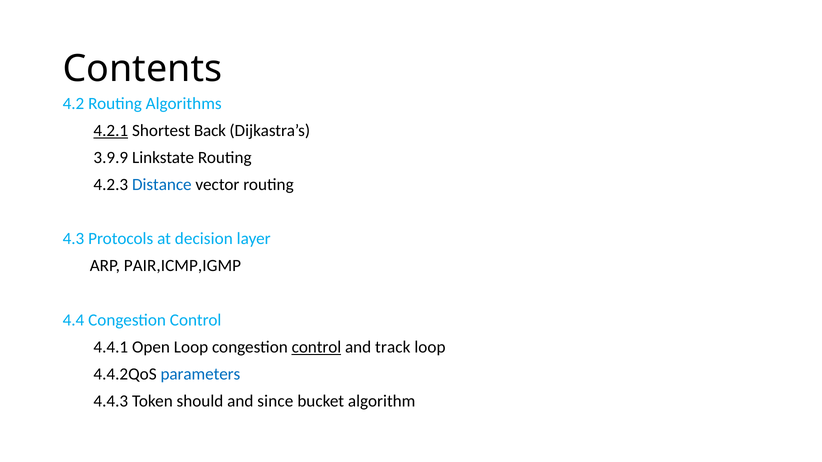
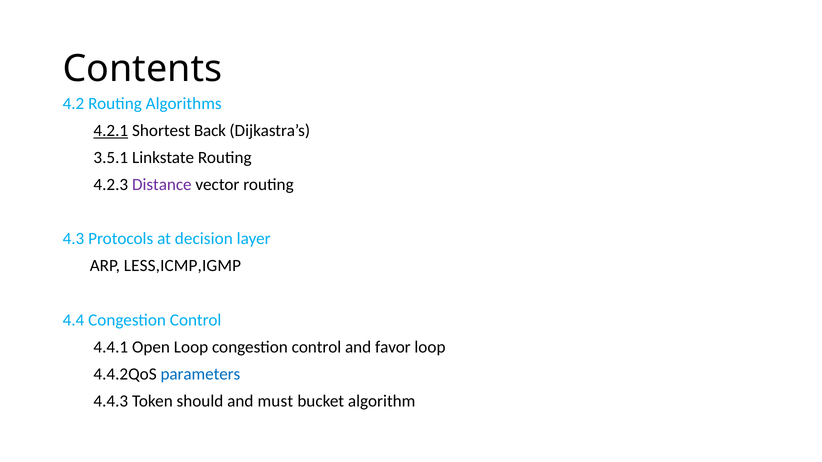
3.9.9: 3.9.9 -> 3.5.1
Distance colour: blue -> purple
PAIR,ICMP,IGMP: PAIR,ICMP,IGMP -> LESS,ICMP,IGMP
control at (316, 347) underline: present -> none
track: track -> favor
since: since -> must
